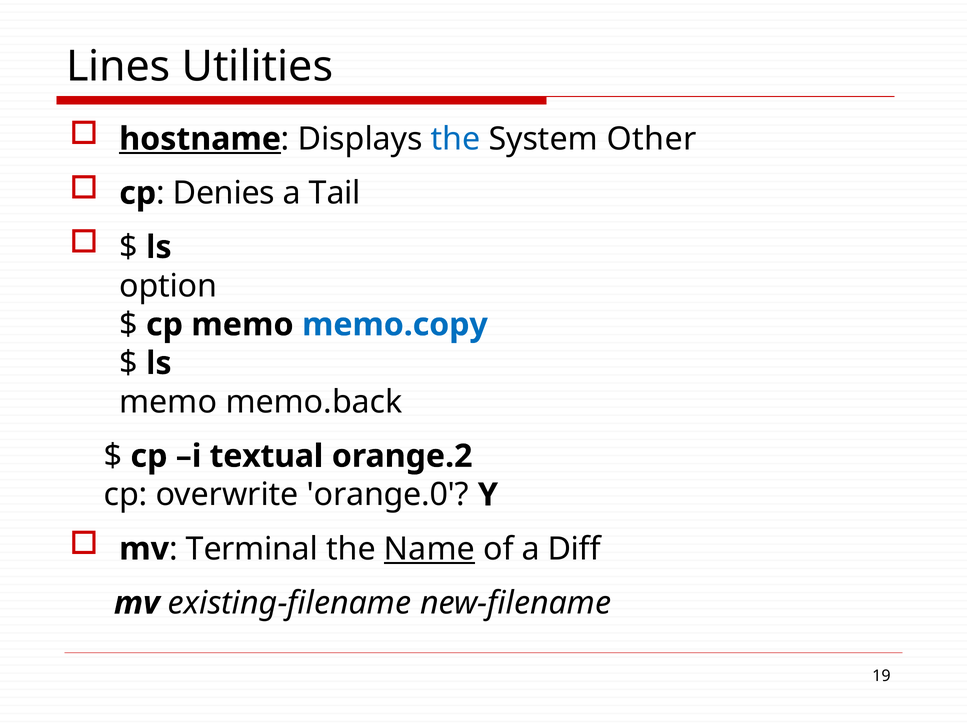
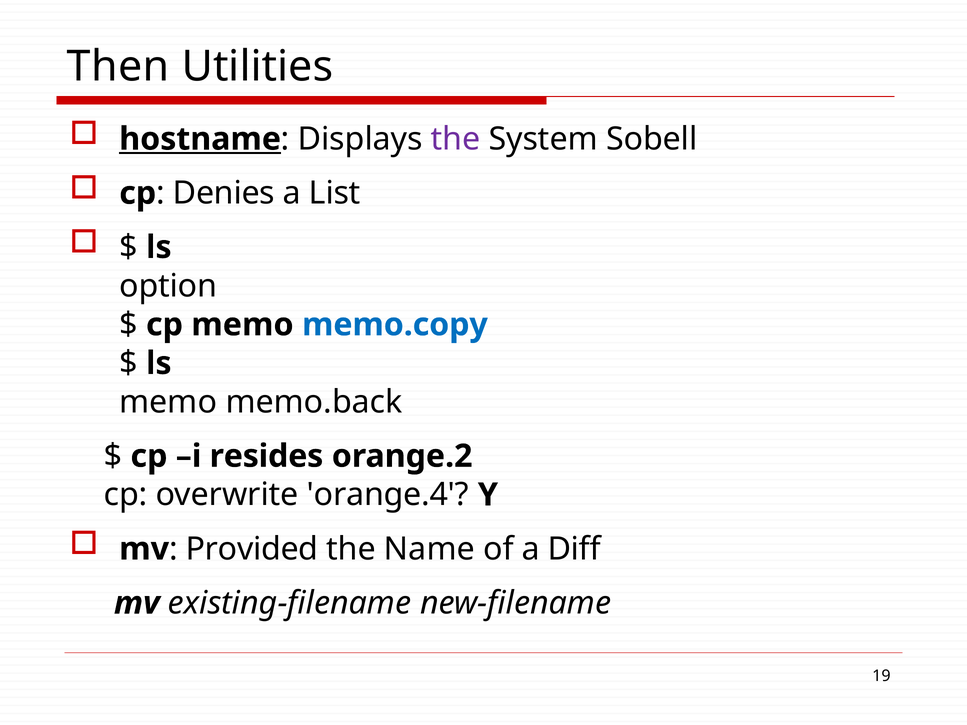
Lines: Lines -> Then
the at (456, 139) colour: blue -> purple
Other: Other -> Sobell
Tail: Tail -> List
textual: textual -> resides
orange.0: orange.0 -> orange.4
Terminal: Terminal -> Provided
Name underline: present -> none
